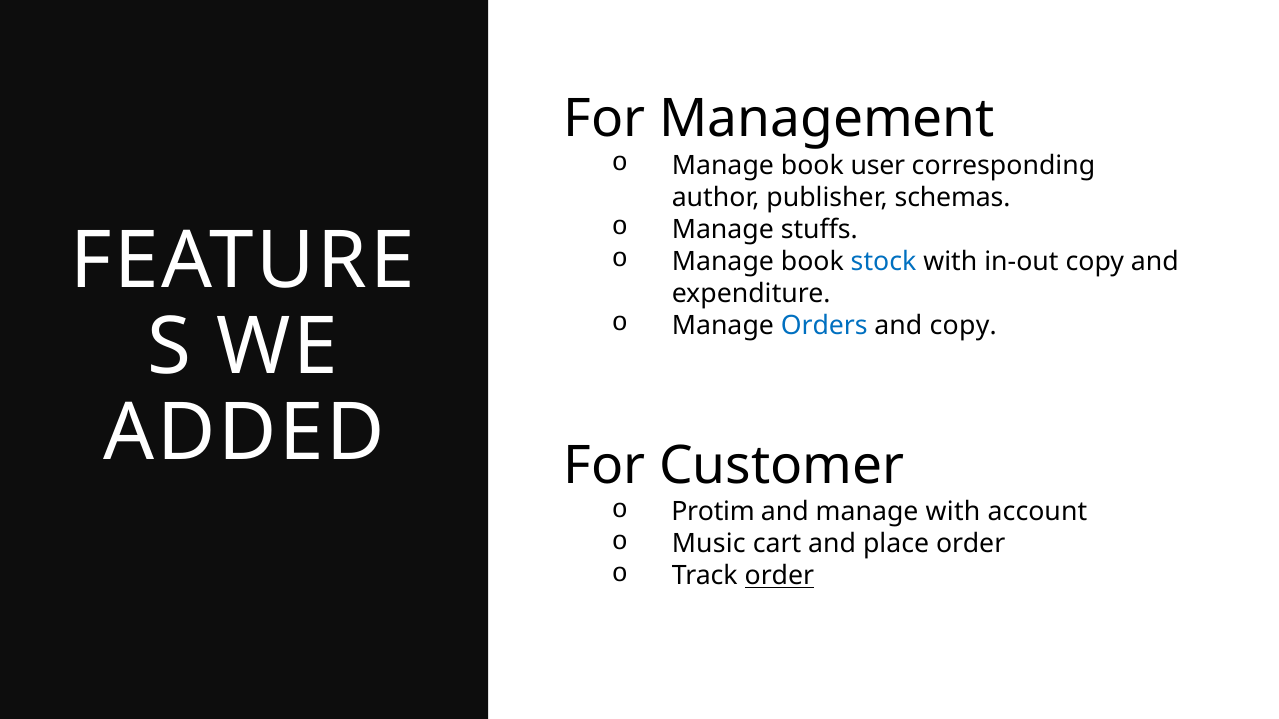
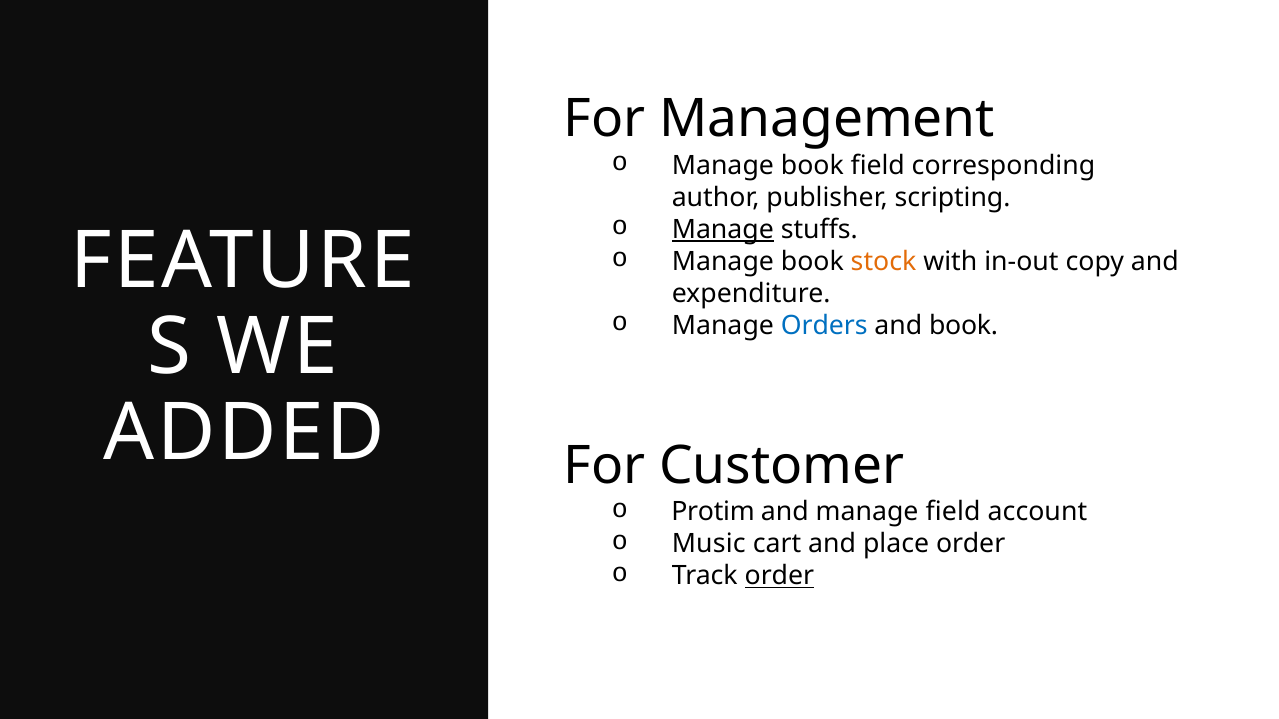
book user: user -> field
schemas: schemas -> scripting
Manage at (723, 229) underline: none -> present
stock colour: blue -> orange
and copy: copy -> book
manage with: with -> field
